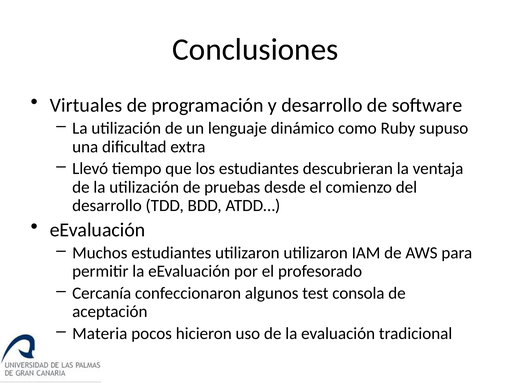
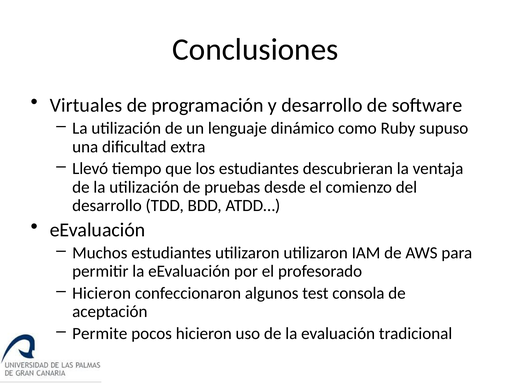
Cercanía at (102, 293): Cercanía -> Hicieron
Materia: Materia -> Permite
